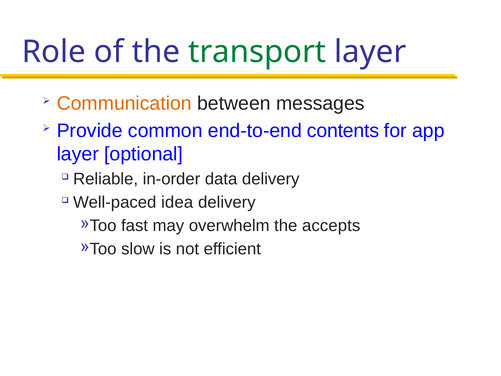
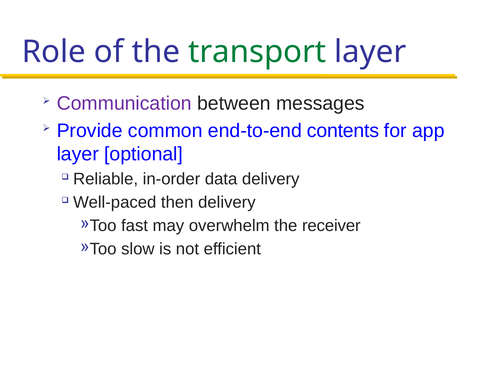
Communication colour: orange -> purple
idea: idea -> then
accepts: accepts -> receiver
